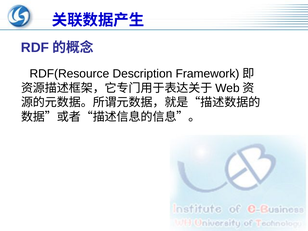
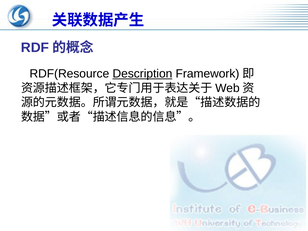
Description underline: none -> present
